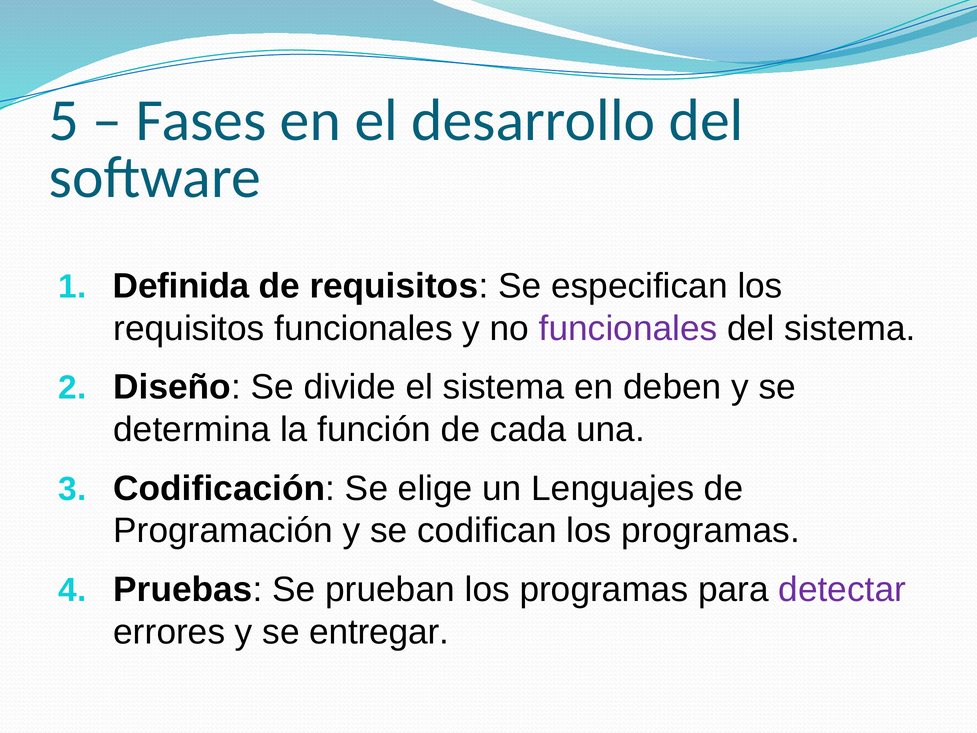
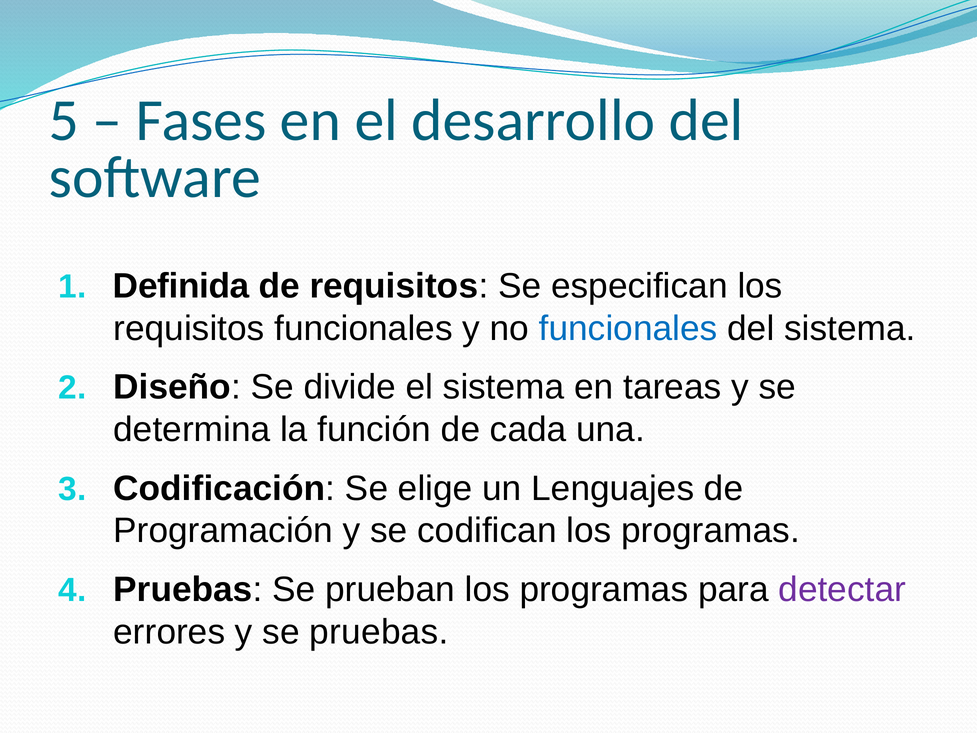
funcionales at (628, 328) colour: purple -> blue
deben: deben -> tareas
se entregar: entregar -> pruebas
